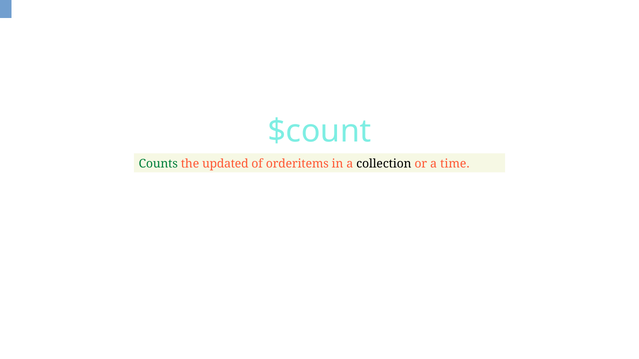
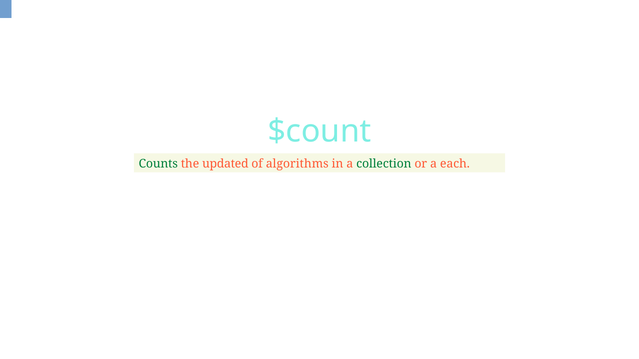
orderitems: orderitems -> algorithms
collection colour: black -> green
time: time -> each
